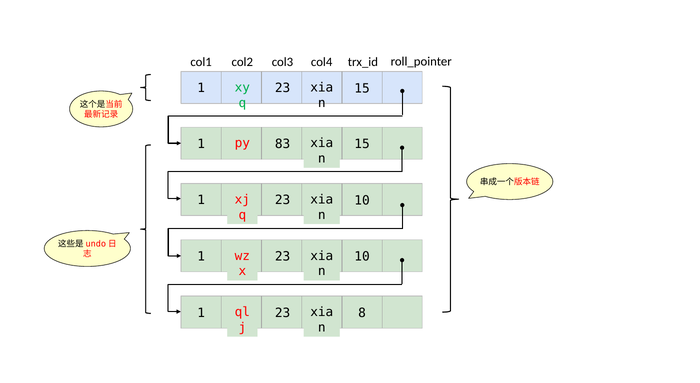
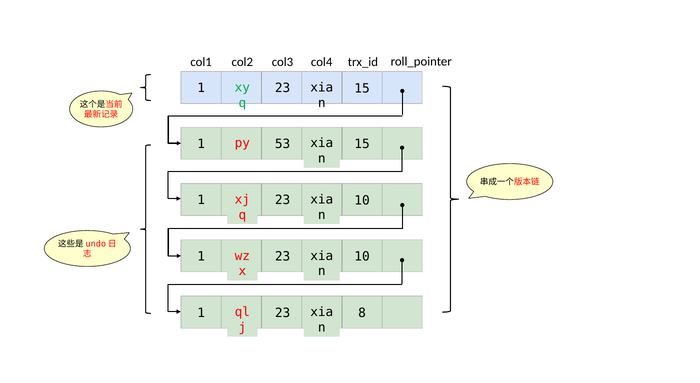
83: 83 -> 53
